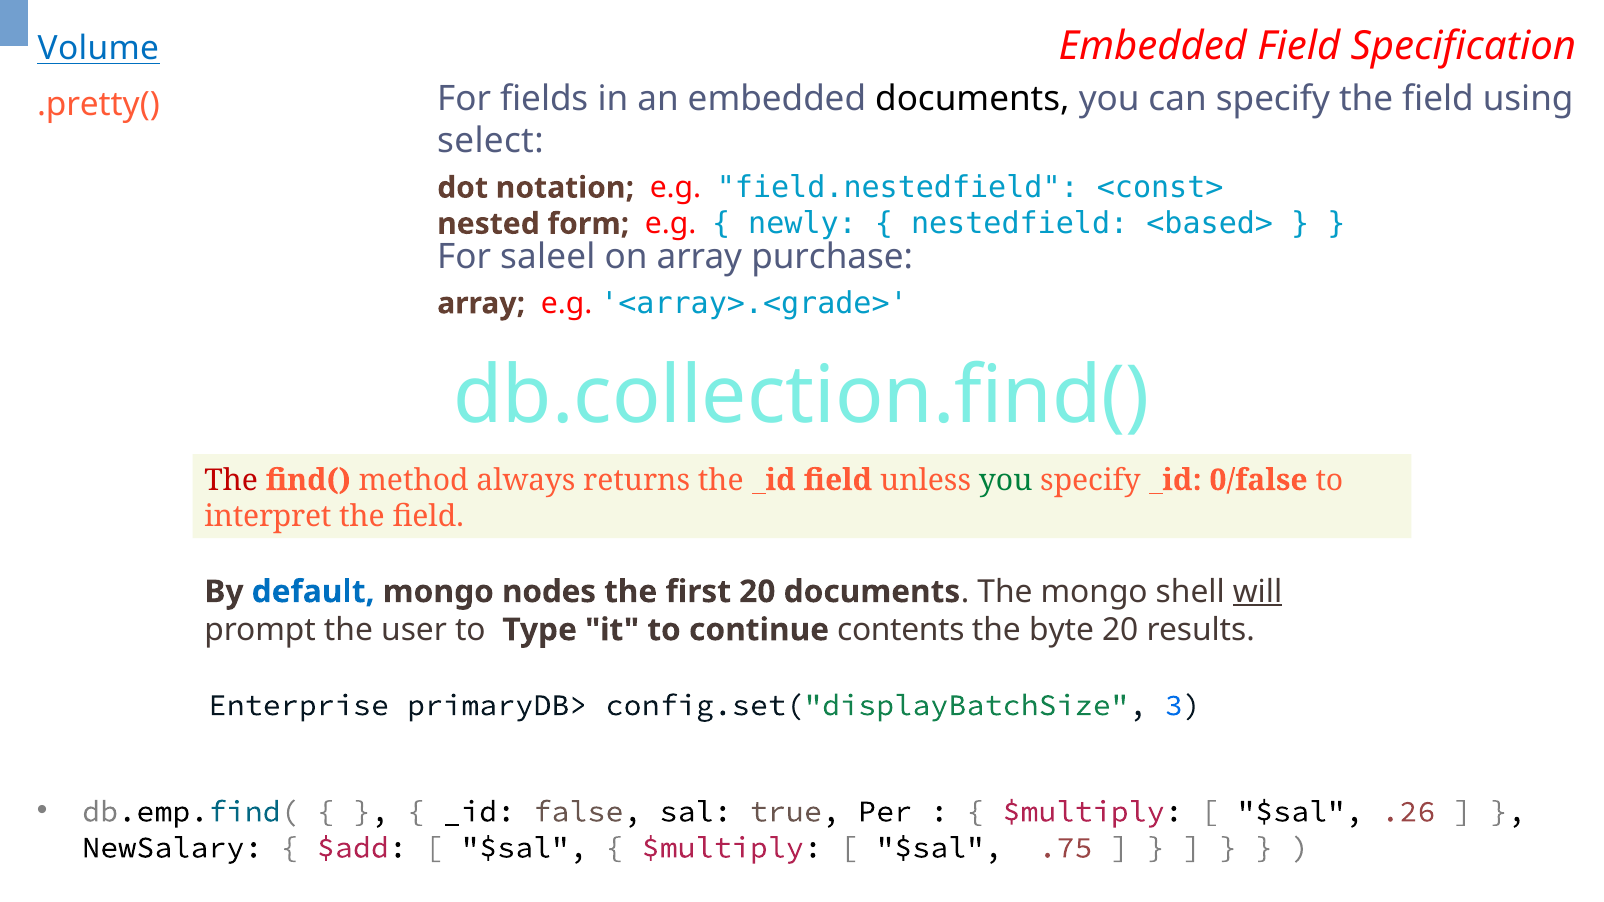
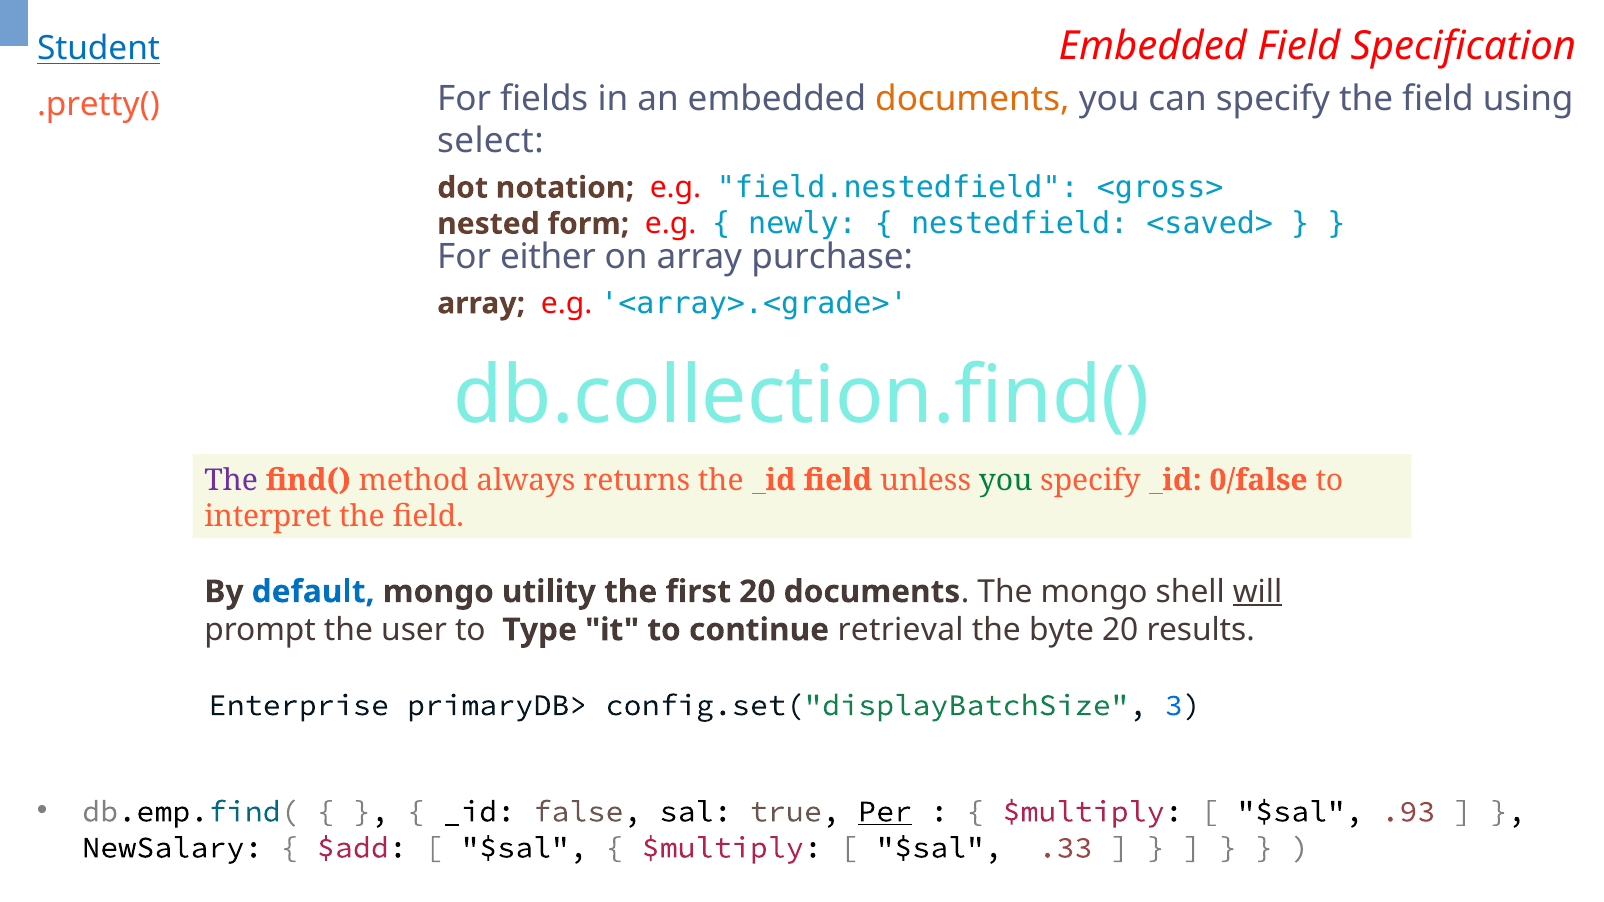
Volume: Volume -> Student
documents at (972, 99) colour: black -> orange
<const>: <const> -> <gross>
<based>: <based> -> <saved>
saleel: saleel -> either
The at (231, 480) colour: red -> purple
nodes: nodes -> utility
contents: contents -> retrieval
Per underline: none -> present
.26: .26 -> .93
.75: .75 -> .33
